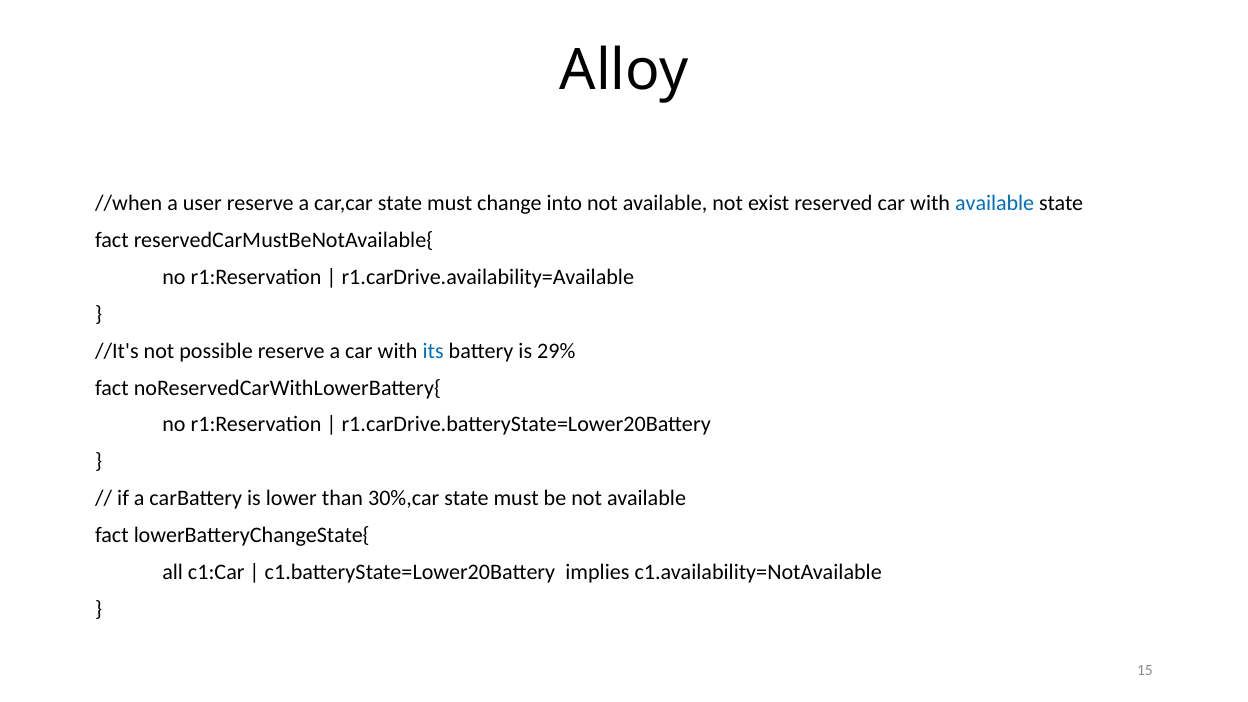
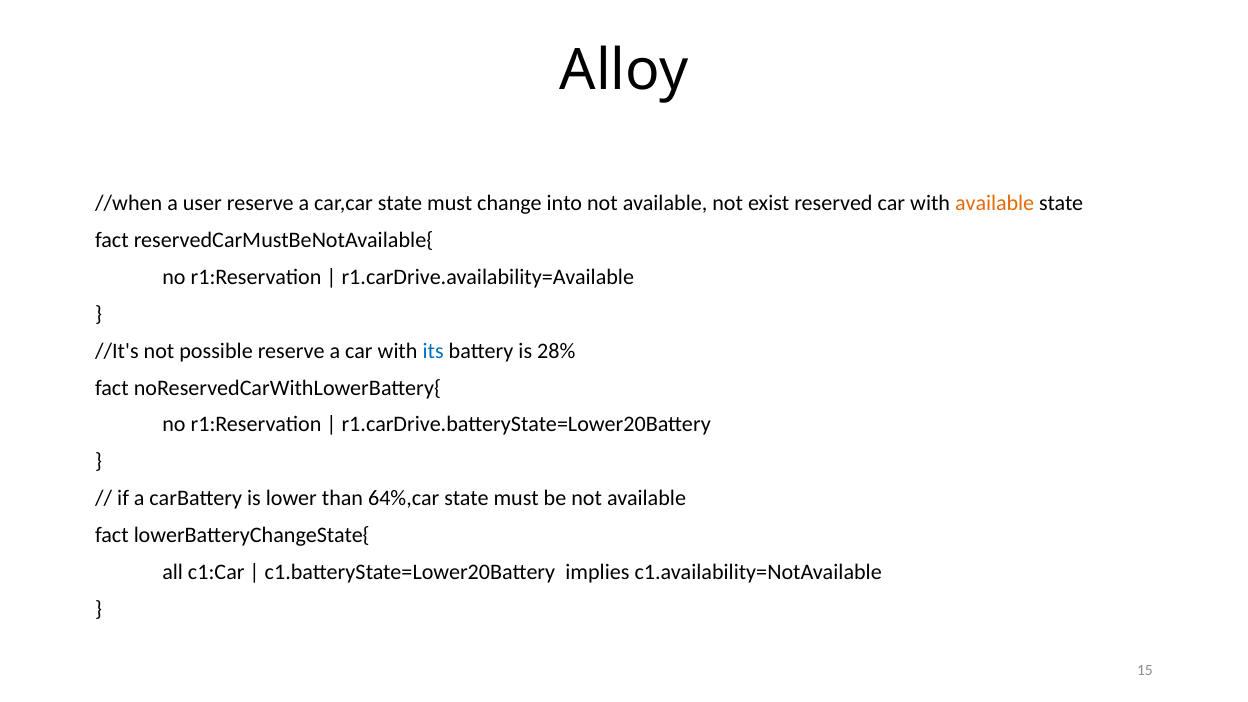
available at (995, 203) colour: blue -> orange
29%: 29% -> 28%
30%,car: 30%,car -> 64%,car
